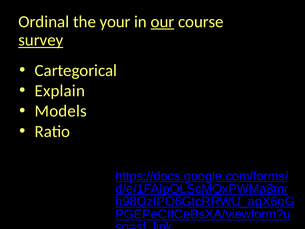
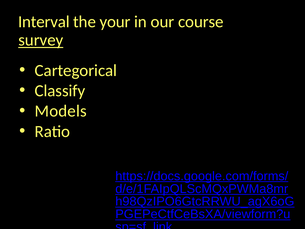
Ordinal: Ordinal -> Interval
our underline: present -> none
Explain: Explain -> Classify
